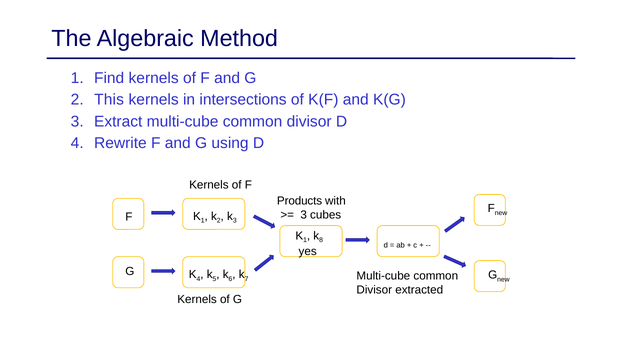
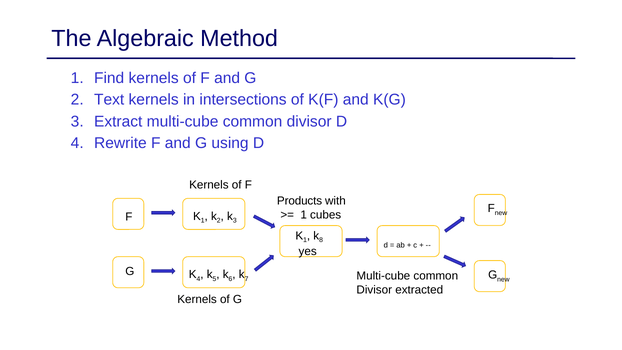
This: This -> Text
3 at (304, 215): 3 -> 1
